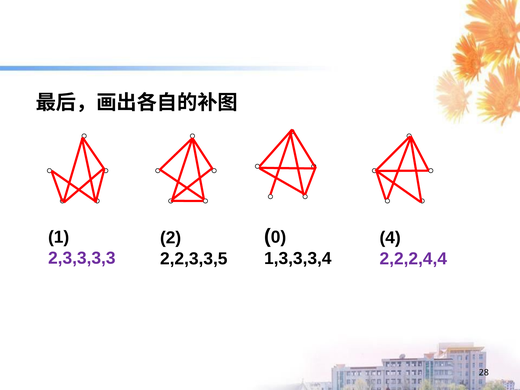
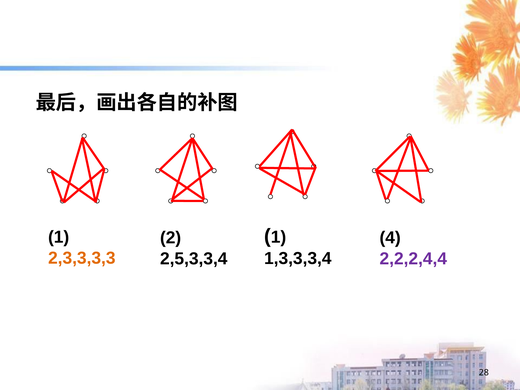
0 at (278, 237): 0 -> 1
2,3,3,3,3 colour: purple -> orange
2,2,3,3,5: 2,2,3,3,5 -> 2,5,3,3,4
